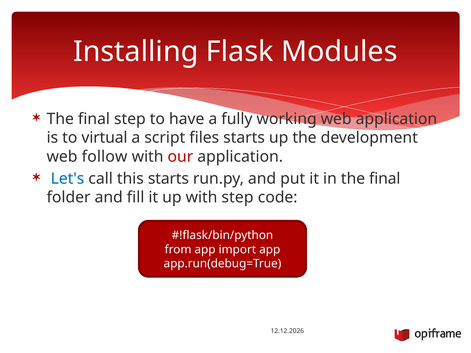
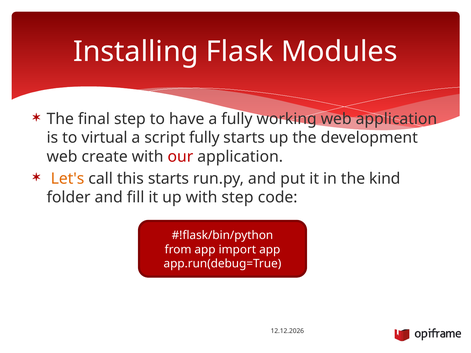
script files: files -> fully
follow: follow -> create
Let's colour: blue -> orange
in the final: final -> kind
